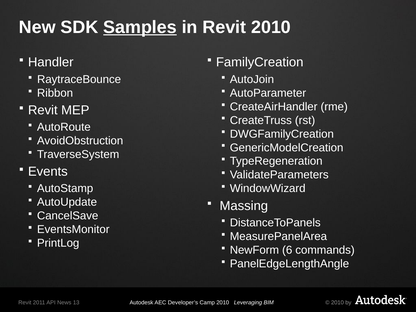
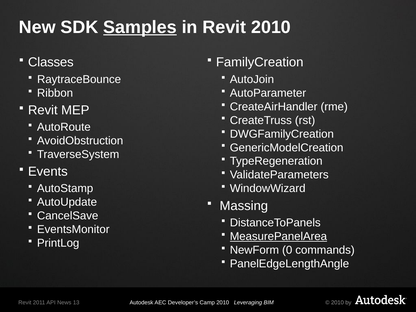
Handler: Handler -> Classes
MeasurePanelArea underline: none -> present
6: 6 -> 0
